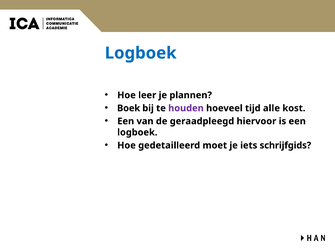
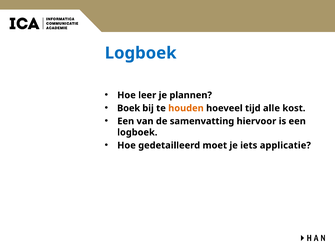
houden colour: purple -> orange
geraadpleegd: geraadpleegd -> samenvatting
schrijfgids: schrijfgids -> applicatie
